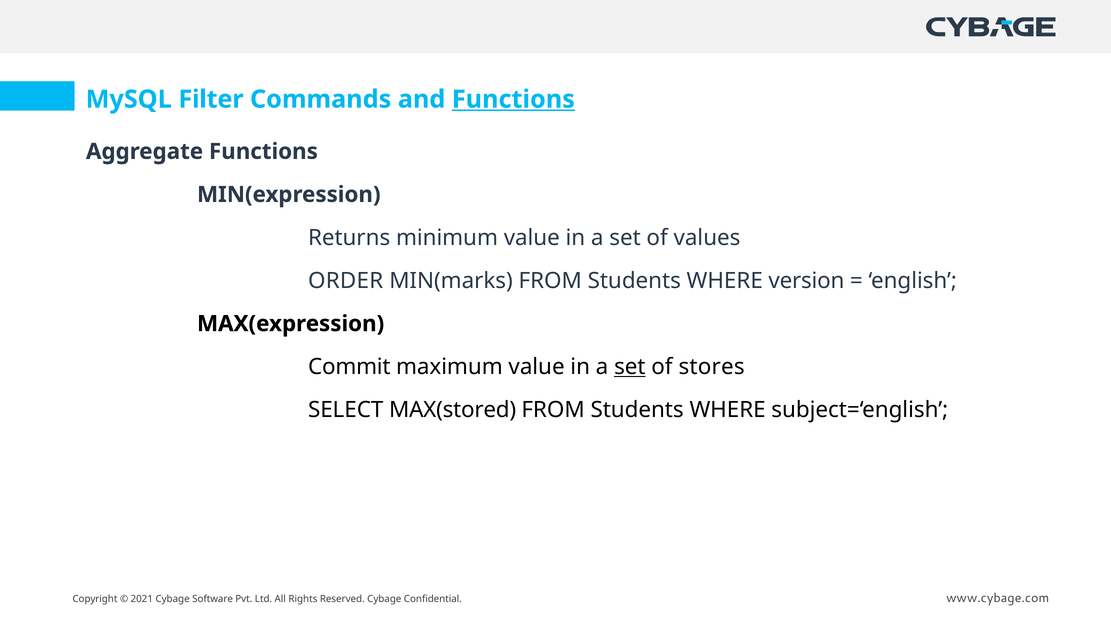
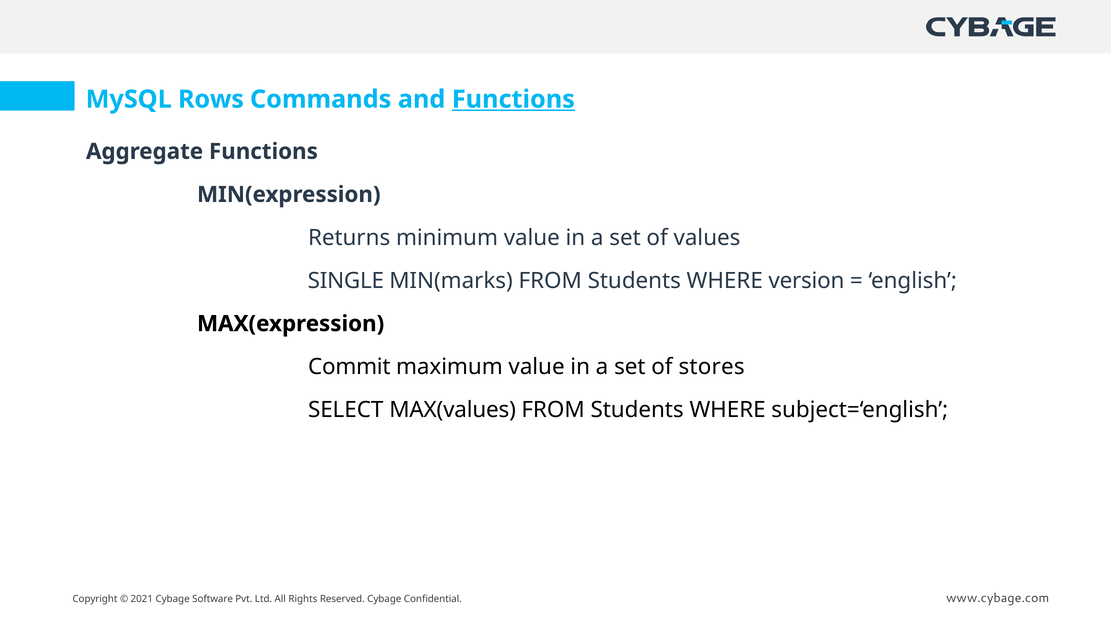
Filter: Filter -> Rows
ORDER: ORDER -> SINGLE
set at (630, 367) underline: present -> none
MAX(stored: MAX(stored -> MAX(values
